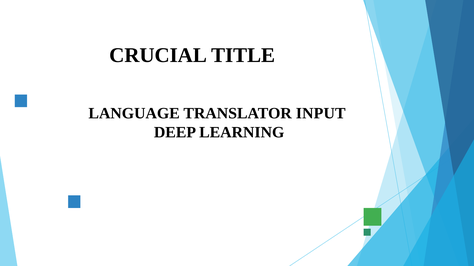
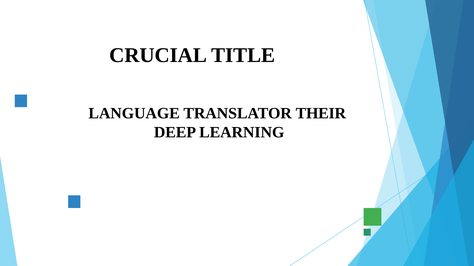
INPUT: INPUT -> THEIR
